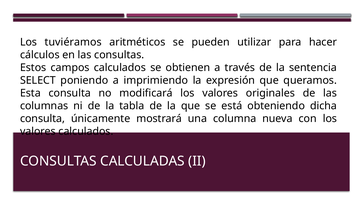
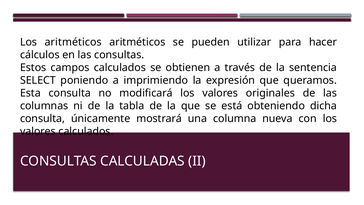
Los tuviéramos: tuviéramos -> aritméticos
